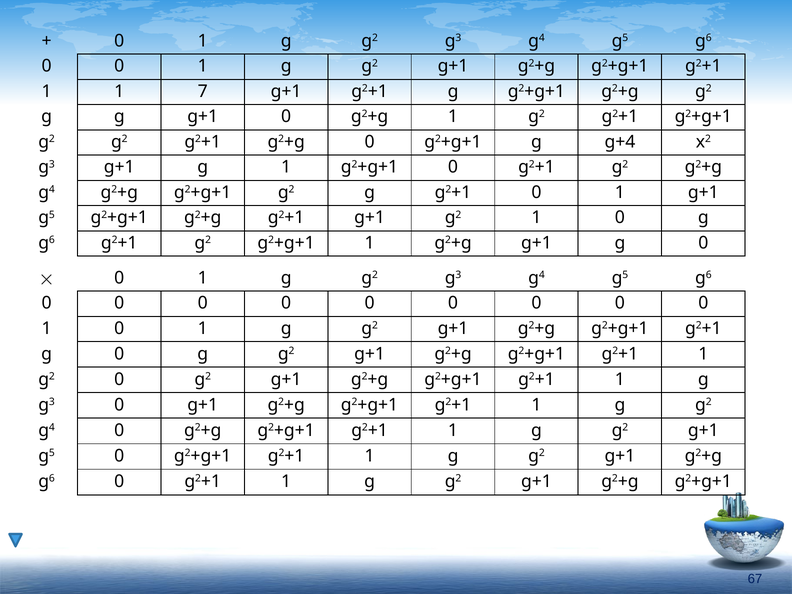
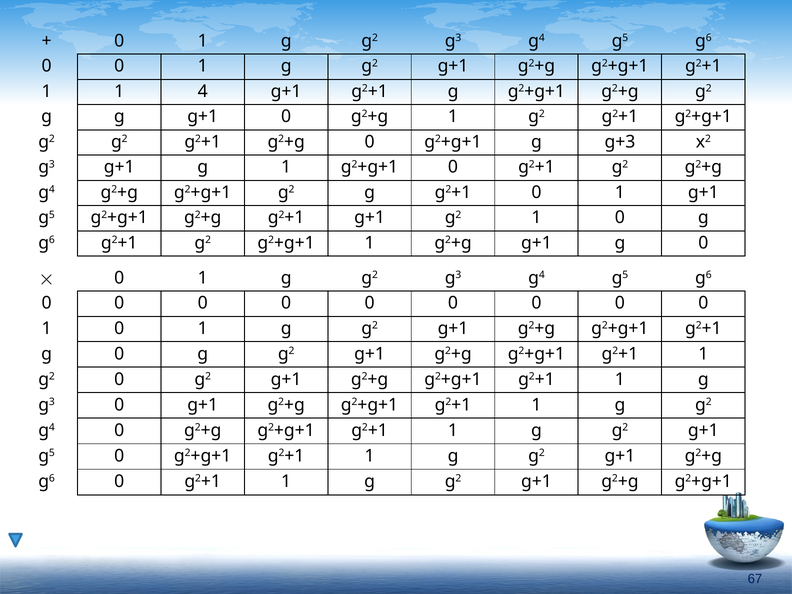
7: 7 -> 4
g+4: g+4 -> g+3
